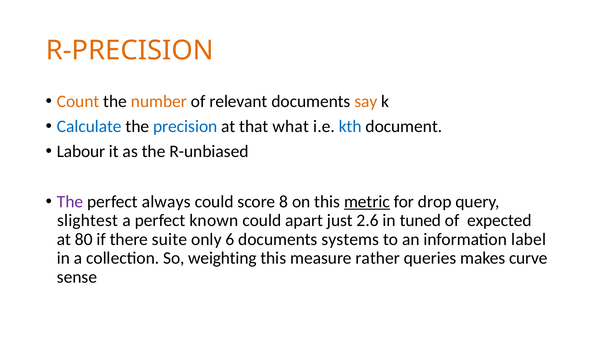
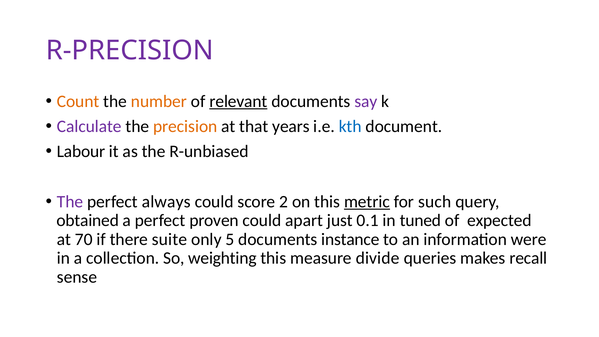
R-PRECISION colour: orange -> purple
relevant underline: none -> present
say colour: orange -> purple
Calculate colour: blue -> purple
precision colour: blue -> orange
what: what -> years
8: 8 -> 2
drop: drop -> such
slightest: slightest -> obtained
known: known -> proven
2.6: 2.6 -> 0.1
80: 80 -> 70
6: 6 -> 5
systems: systems -> instance
label: label -> were
rather: rather -> divide
curve: curve -> recall
